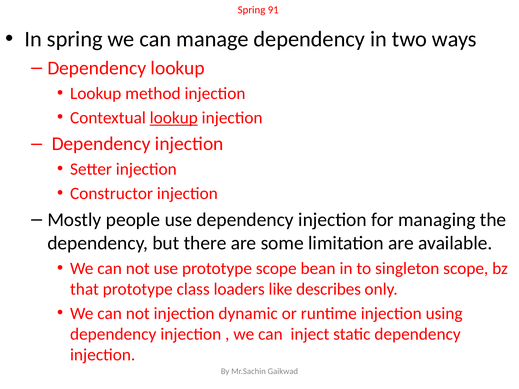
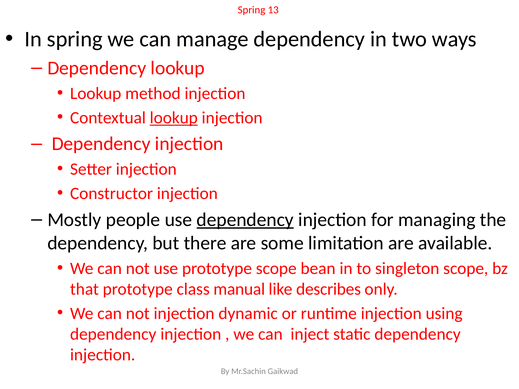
91: 91 -> 13
dependency at (245, 220) underline: none -> present
loaders: loaders -> manual
